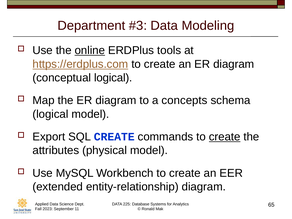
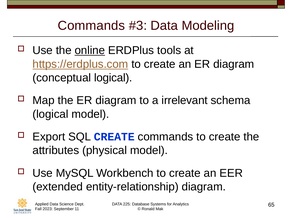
Department at (91, 26): Department -> Commands
concepts: concepts -> irrelevant
create at (225, 137) underline: present -> none
